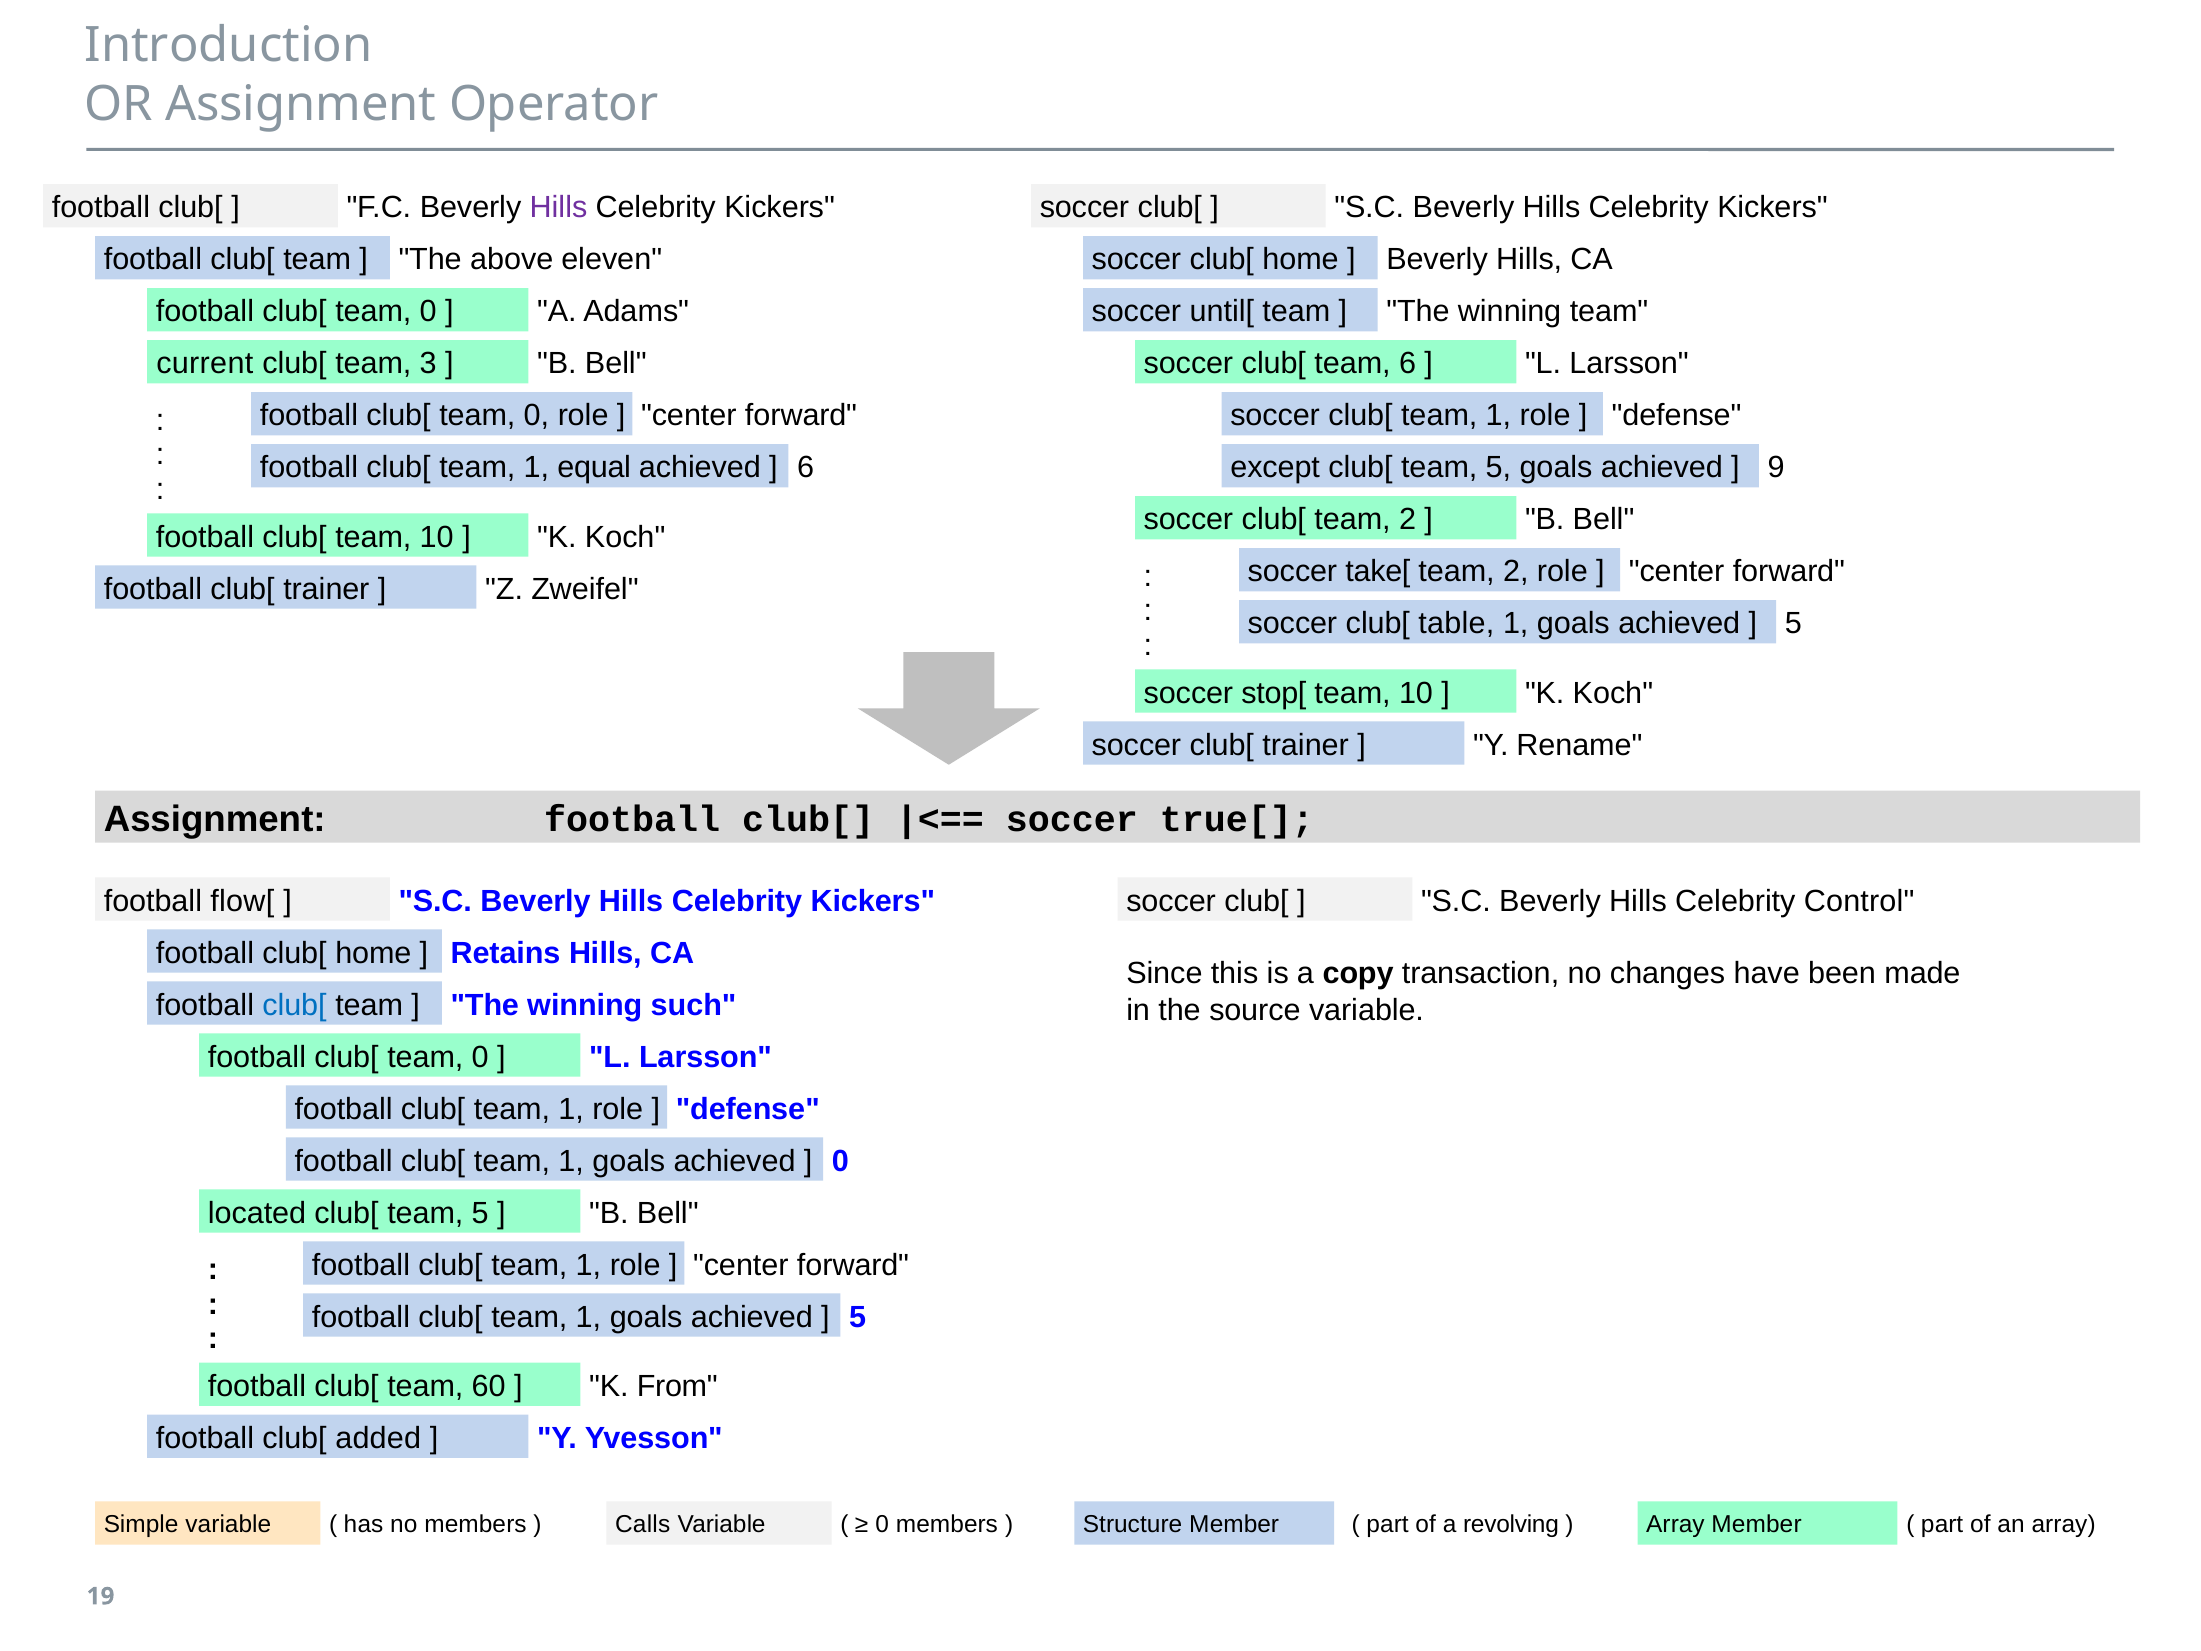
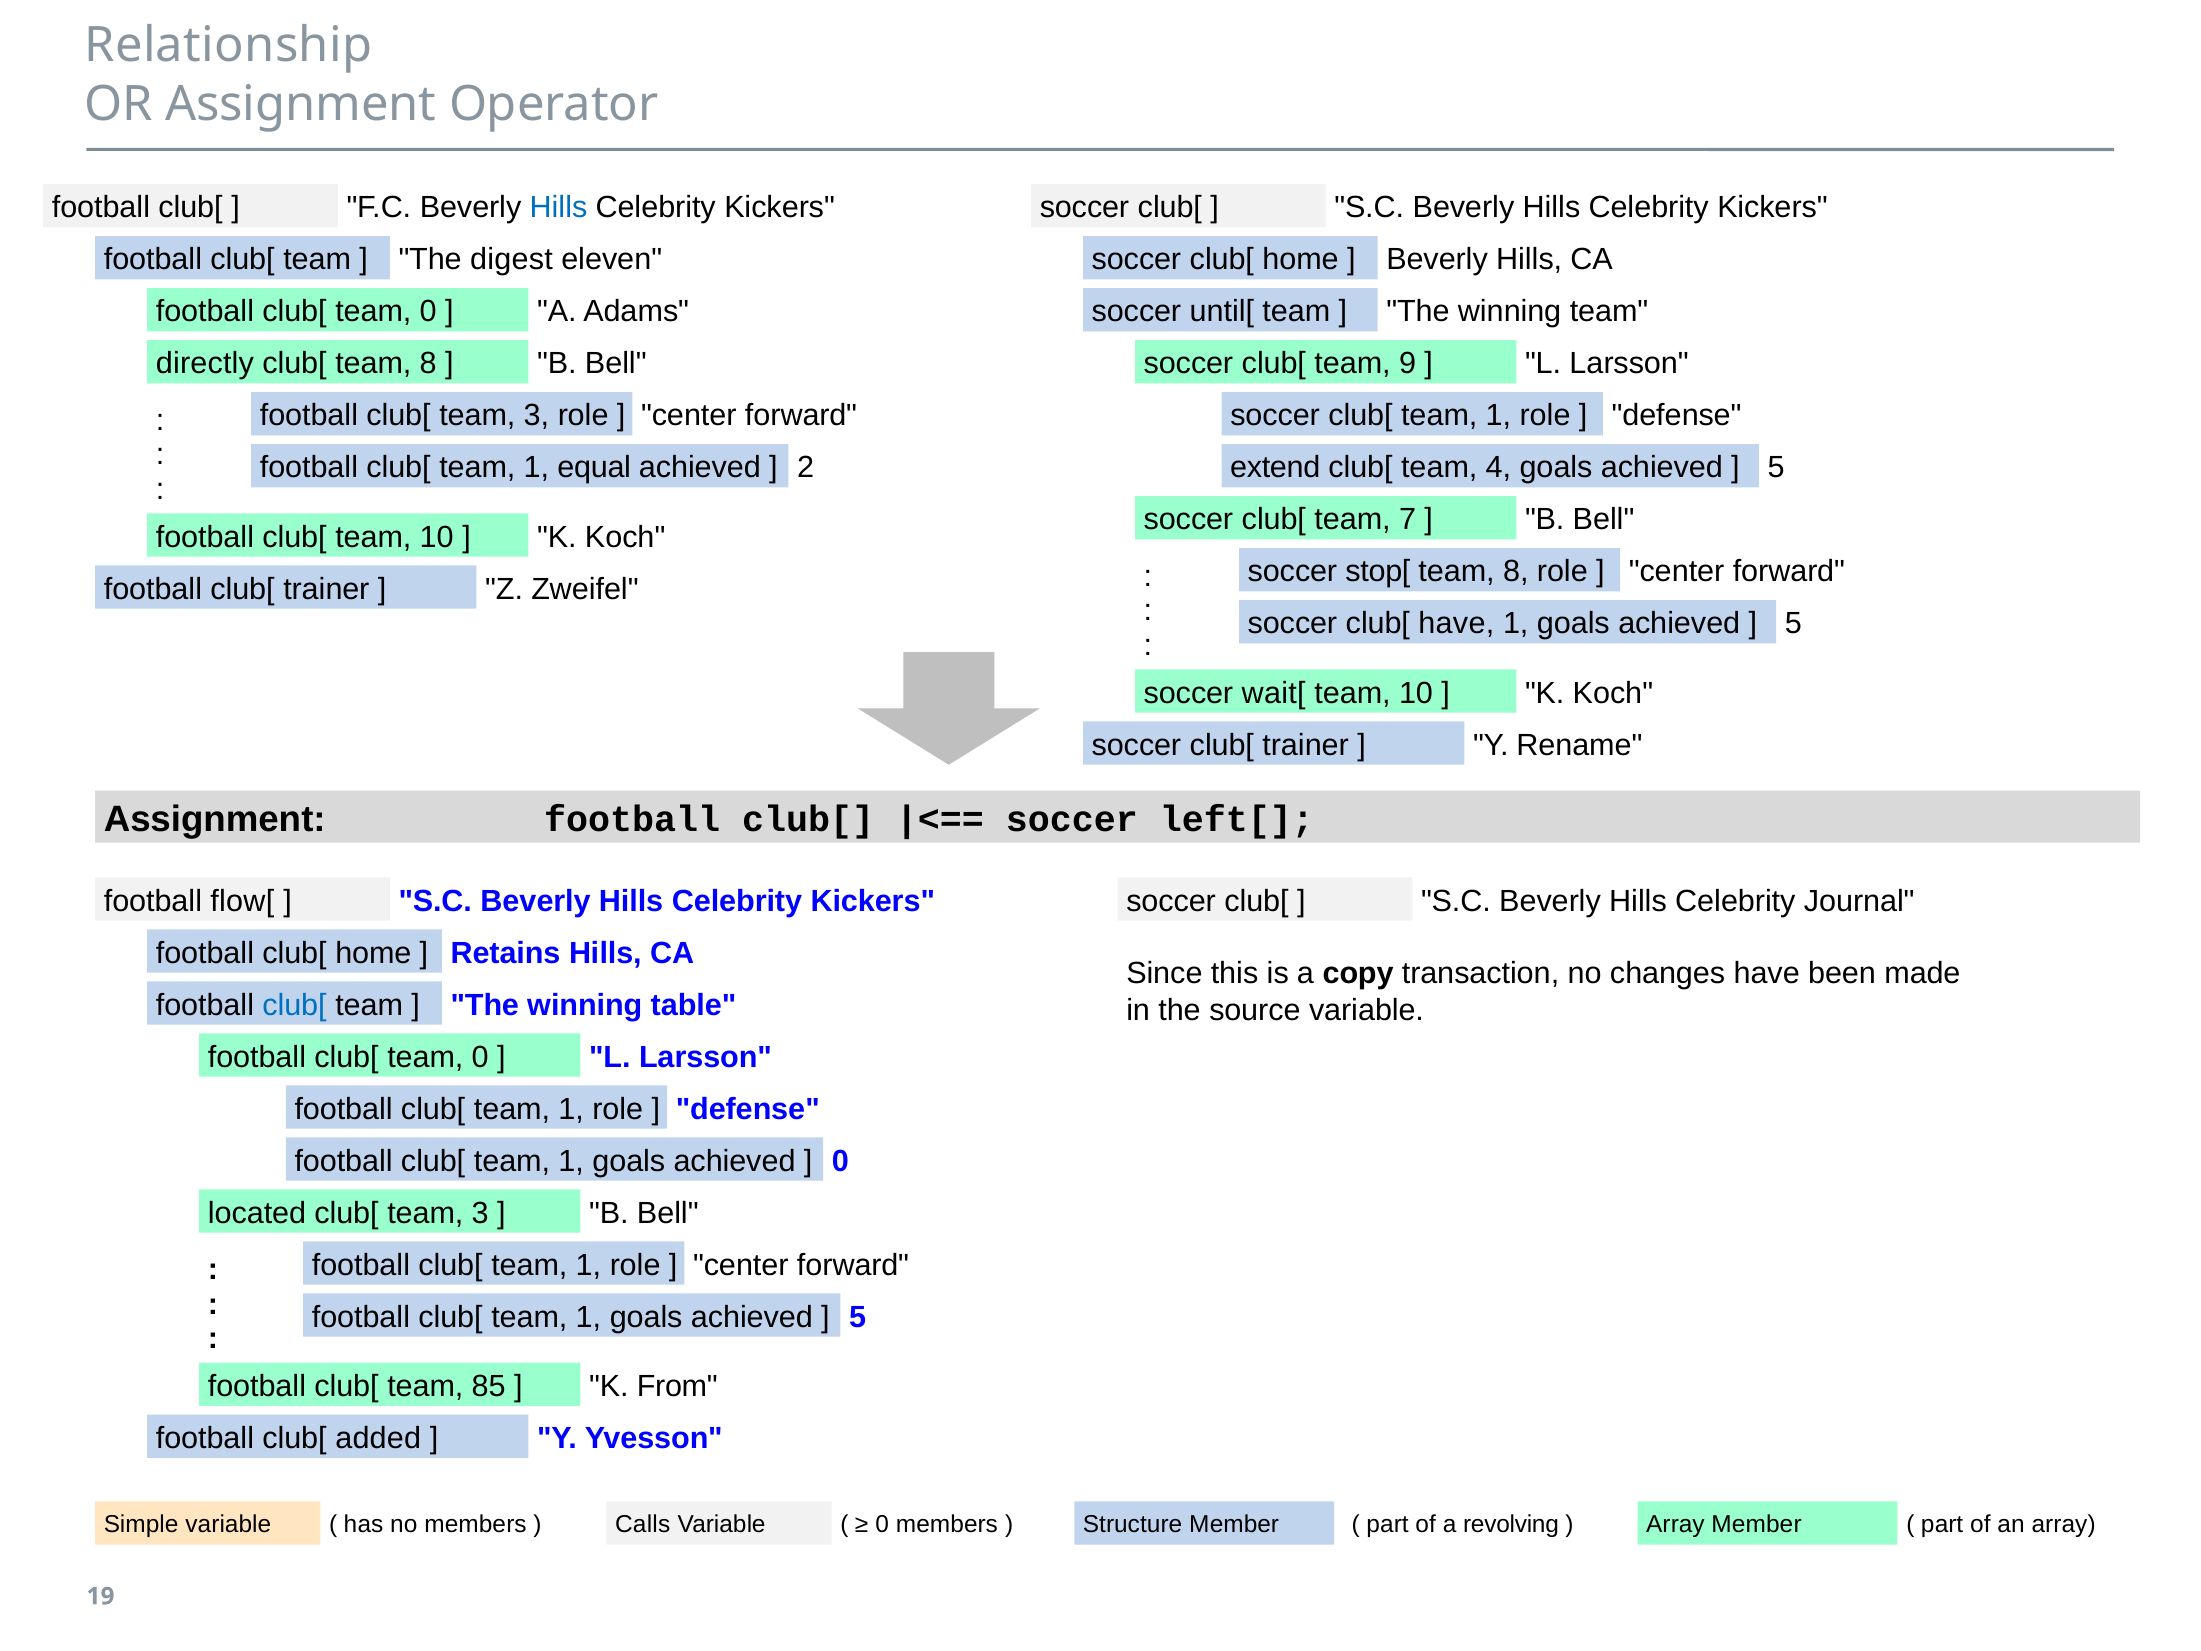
Introduction: Introduction -> Relationship
Hills at (558, 208) colour: purple -> blue
above: above -> digest
current: current -> directly
club[ team 3: 3 -> 8
team 6: 6 -> 9
0 at (536, 416): 0 -> 3
6 at (806, 468): 6 -> 2
except: except -> extend
5 at (1498, 468): 5 -> 4
9 at (1776, 468): 9 -> 5
club[ team 2: 2 -> 7
take[: take[ -> stop[
2 at (1516, 572): 2 -> 8
club[ table: table -> have
stop[: stop[ -> wait[
true[: true[ -> left[
Control: Control -> Journal
such: such -> table
5 at (480, 1213): 5 -> 3
60: 60 -> 85
